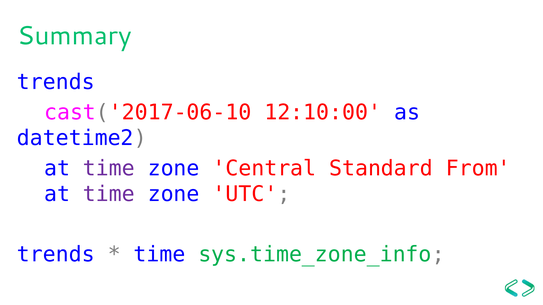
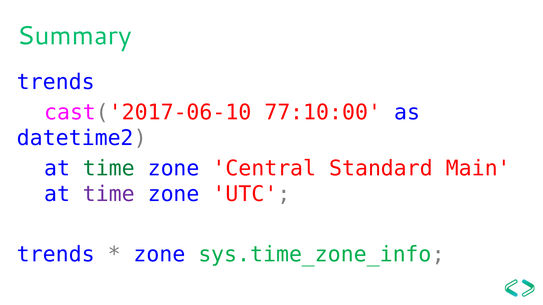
12:10:00: 12:10:00 -> 77:10:00
time at (109, 168) colour: purple -> green
From: From -> Main
time at (159, 255): time -> zone
